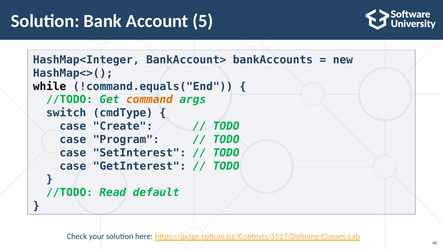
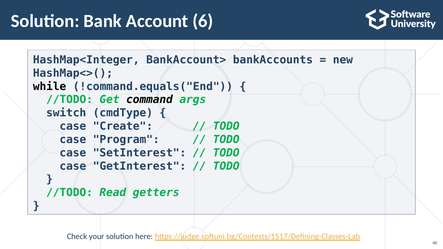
5: 5 -> 6
command colour: orange -> black
default: default -> getters
